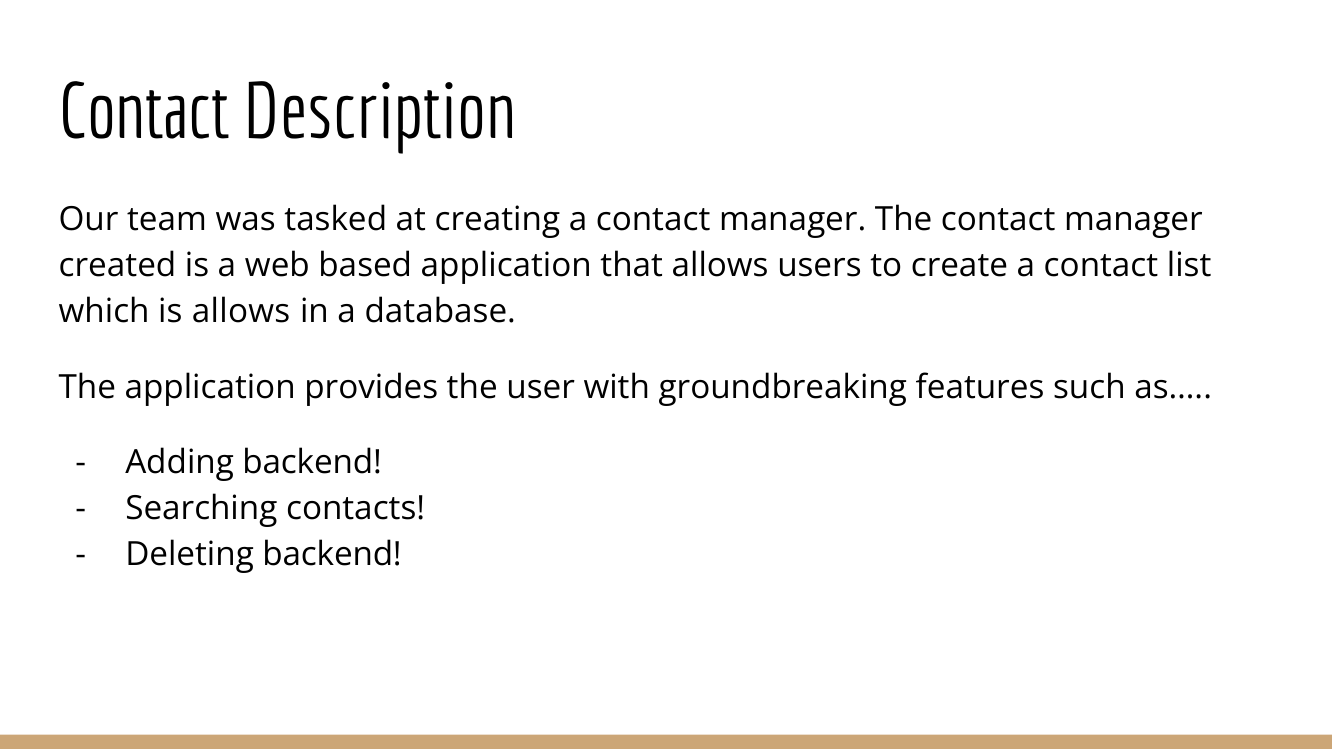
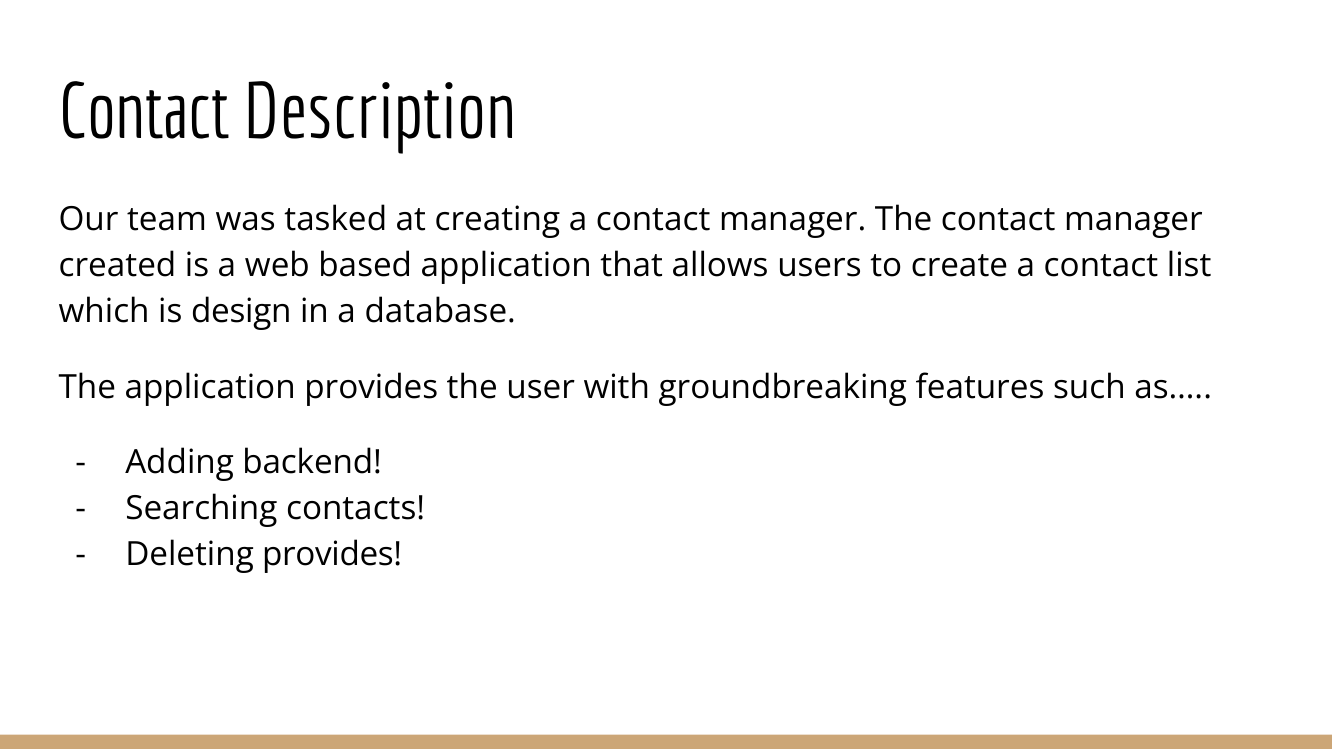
is allows: allows -> design
Deleting backend: backend -> provides
